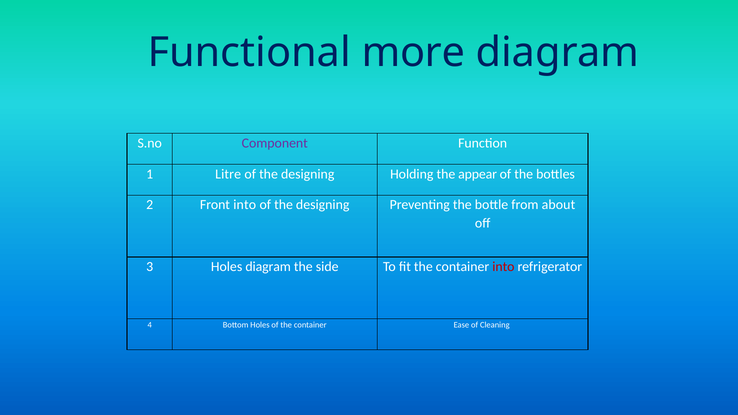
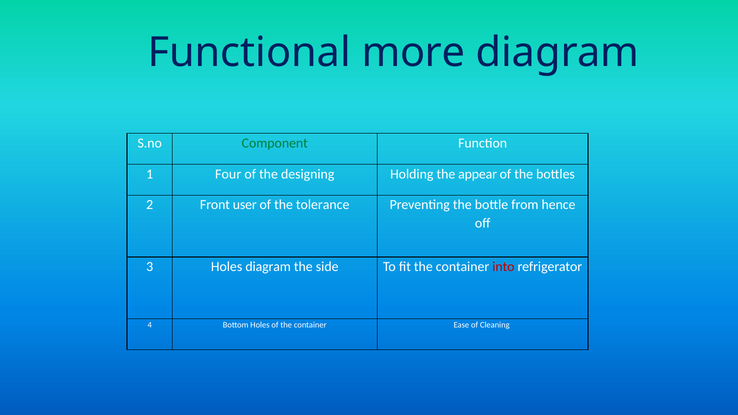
Component colour: purple -> green
Litre: Litre -> Four
Front into: into -> user
designing at (323, 205): designing -> tolerance
about: about -> hence
